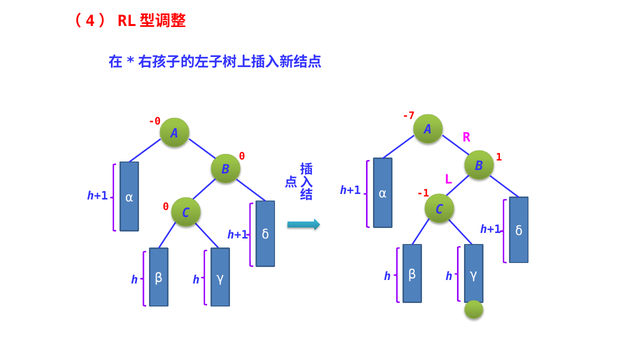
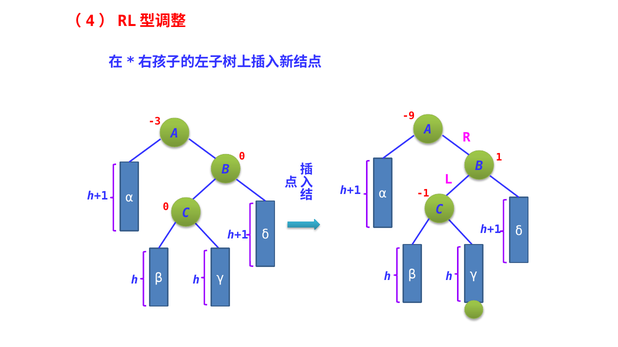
-7: -7 -> -9
-0: -0 -> -3
